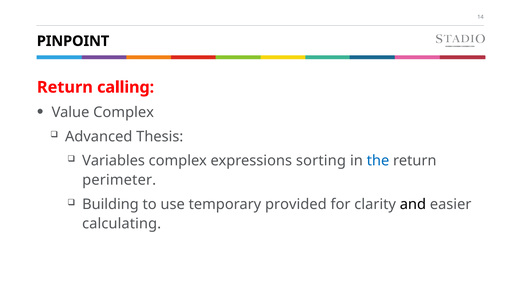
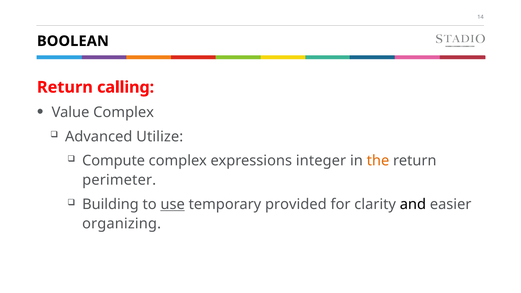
PINPOINT: PINPOINT -> BOOLEAN
Thesis: Thesis -> Utilize
Variables: Variables -> Compute
sorting: sorting -> integer
the colour: blue -> orange
use underline: none -> present
calculating: calculating -> organizing
